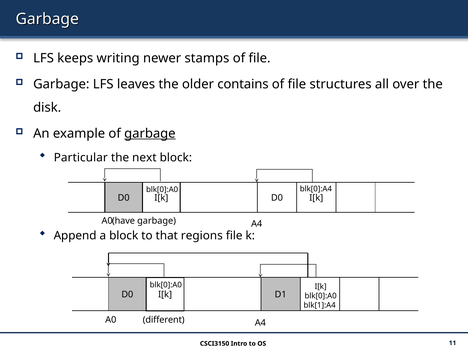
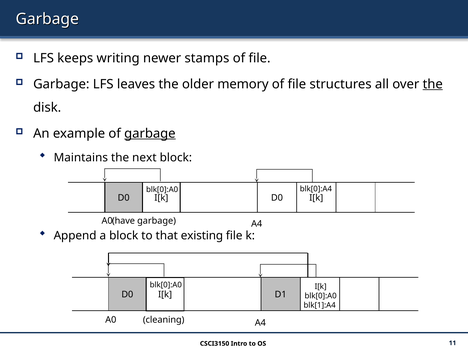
contains: contains -> memory
the at (433, 84) underline: none -> present
Particular: Particular -> Maintains
regions: regions -> existing
different: different -> cleaning
